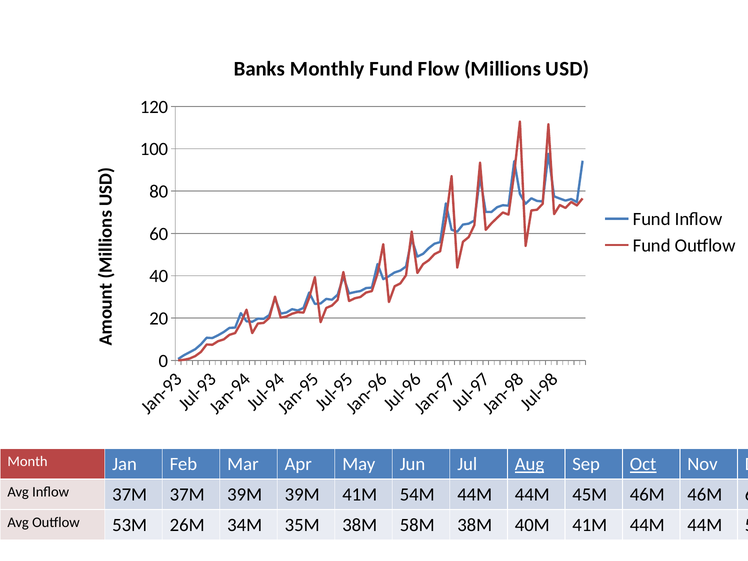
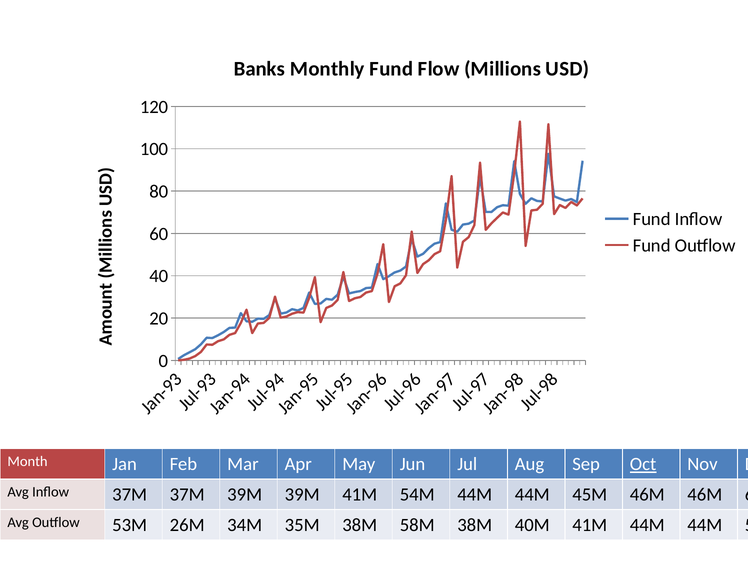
Aug underline: present -> none
